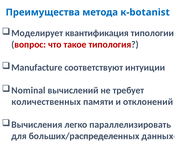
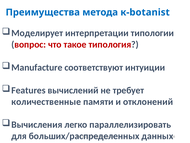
квантификация: квантификация -> интерпретации
Nominal: Nominal -> Features
количественных: количественных -> количественные
